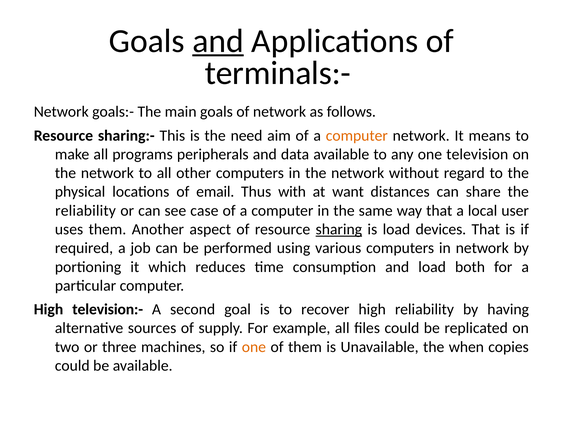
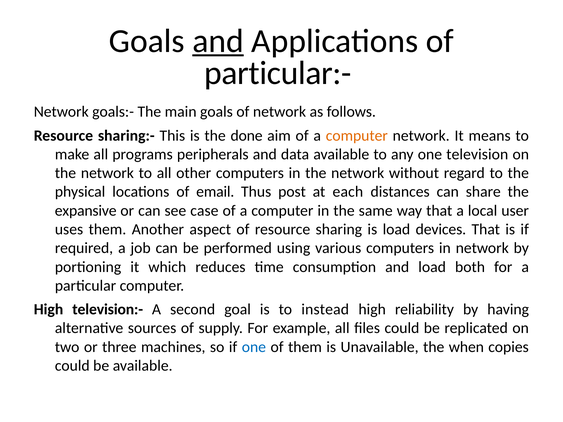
terminals:-: terminals:- -> particular:-
need: need -> done
with: with -> post
want: want -> each
reliability at (86, 211): reliability -> expansive
sharing underline: present -> none
recover: recover -> instead
one at (254, 347) colour: orange -> blue
